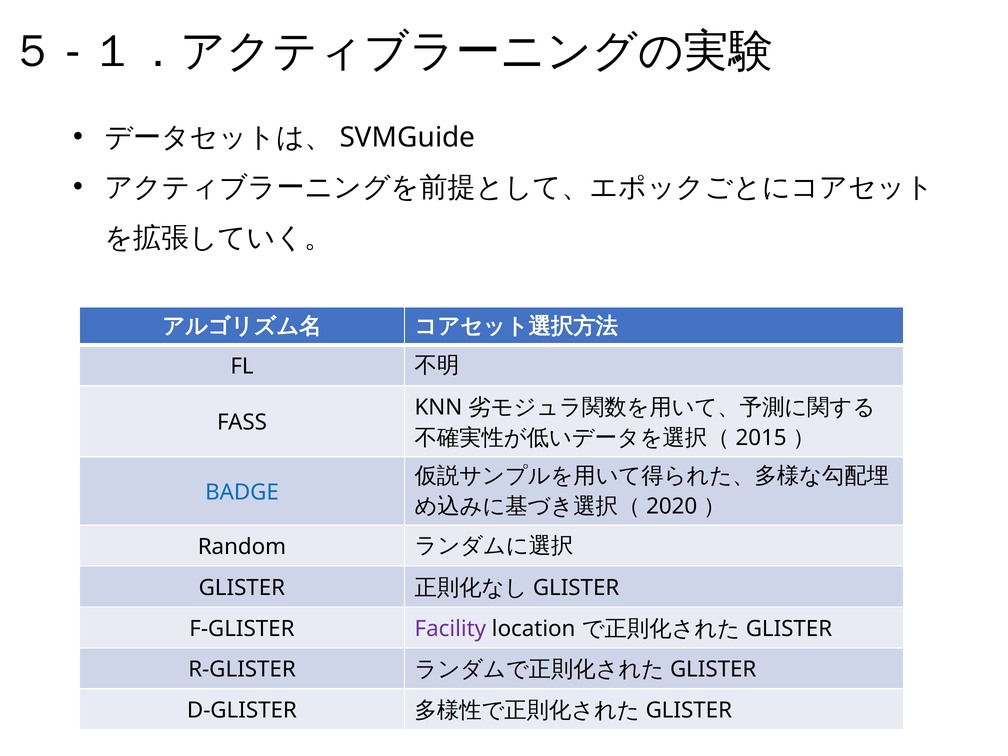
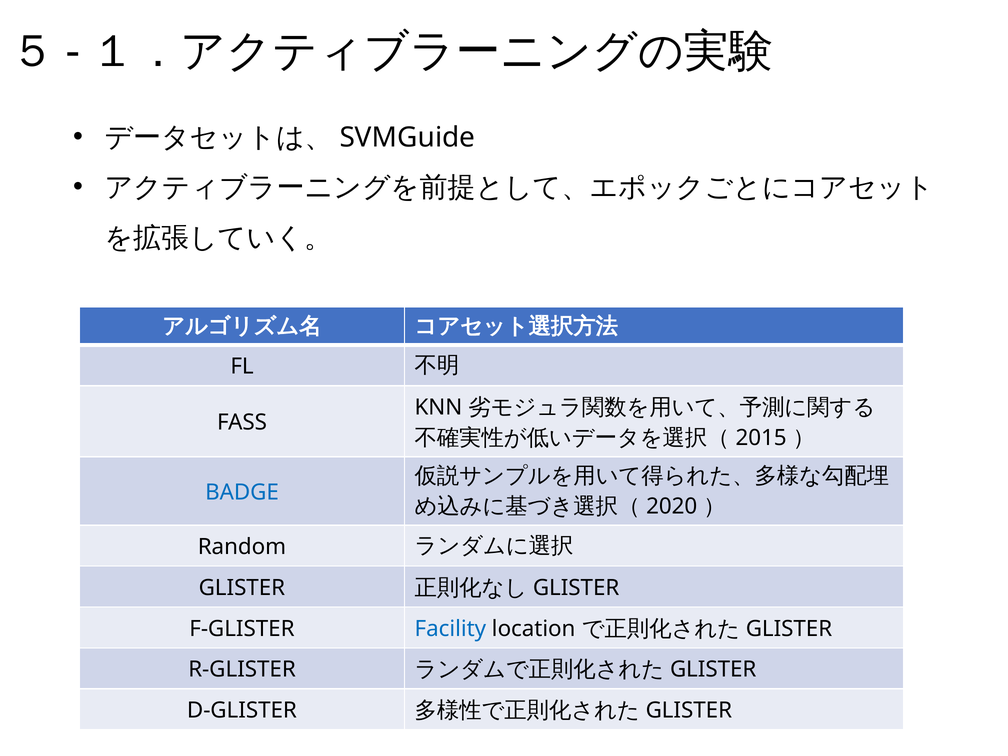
Facility colour: purple -> blue
